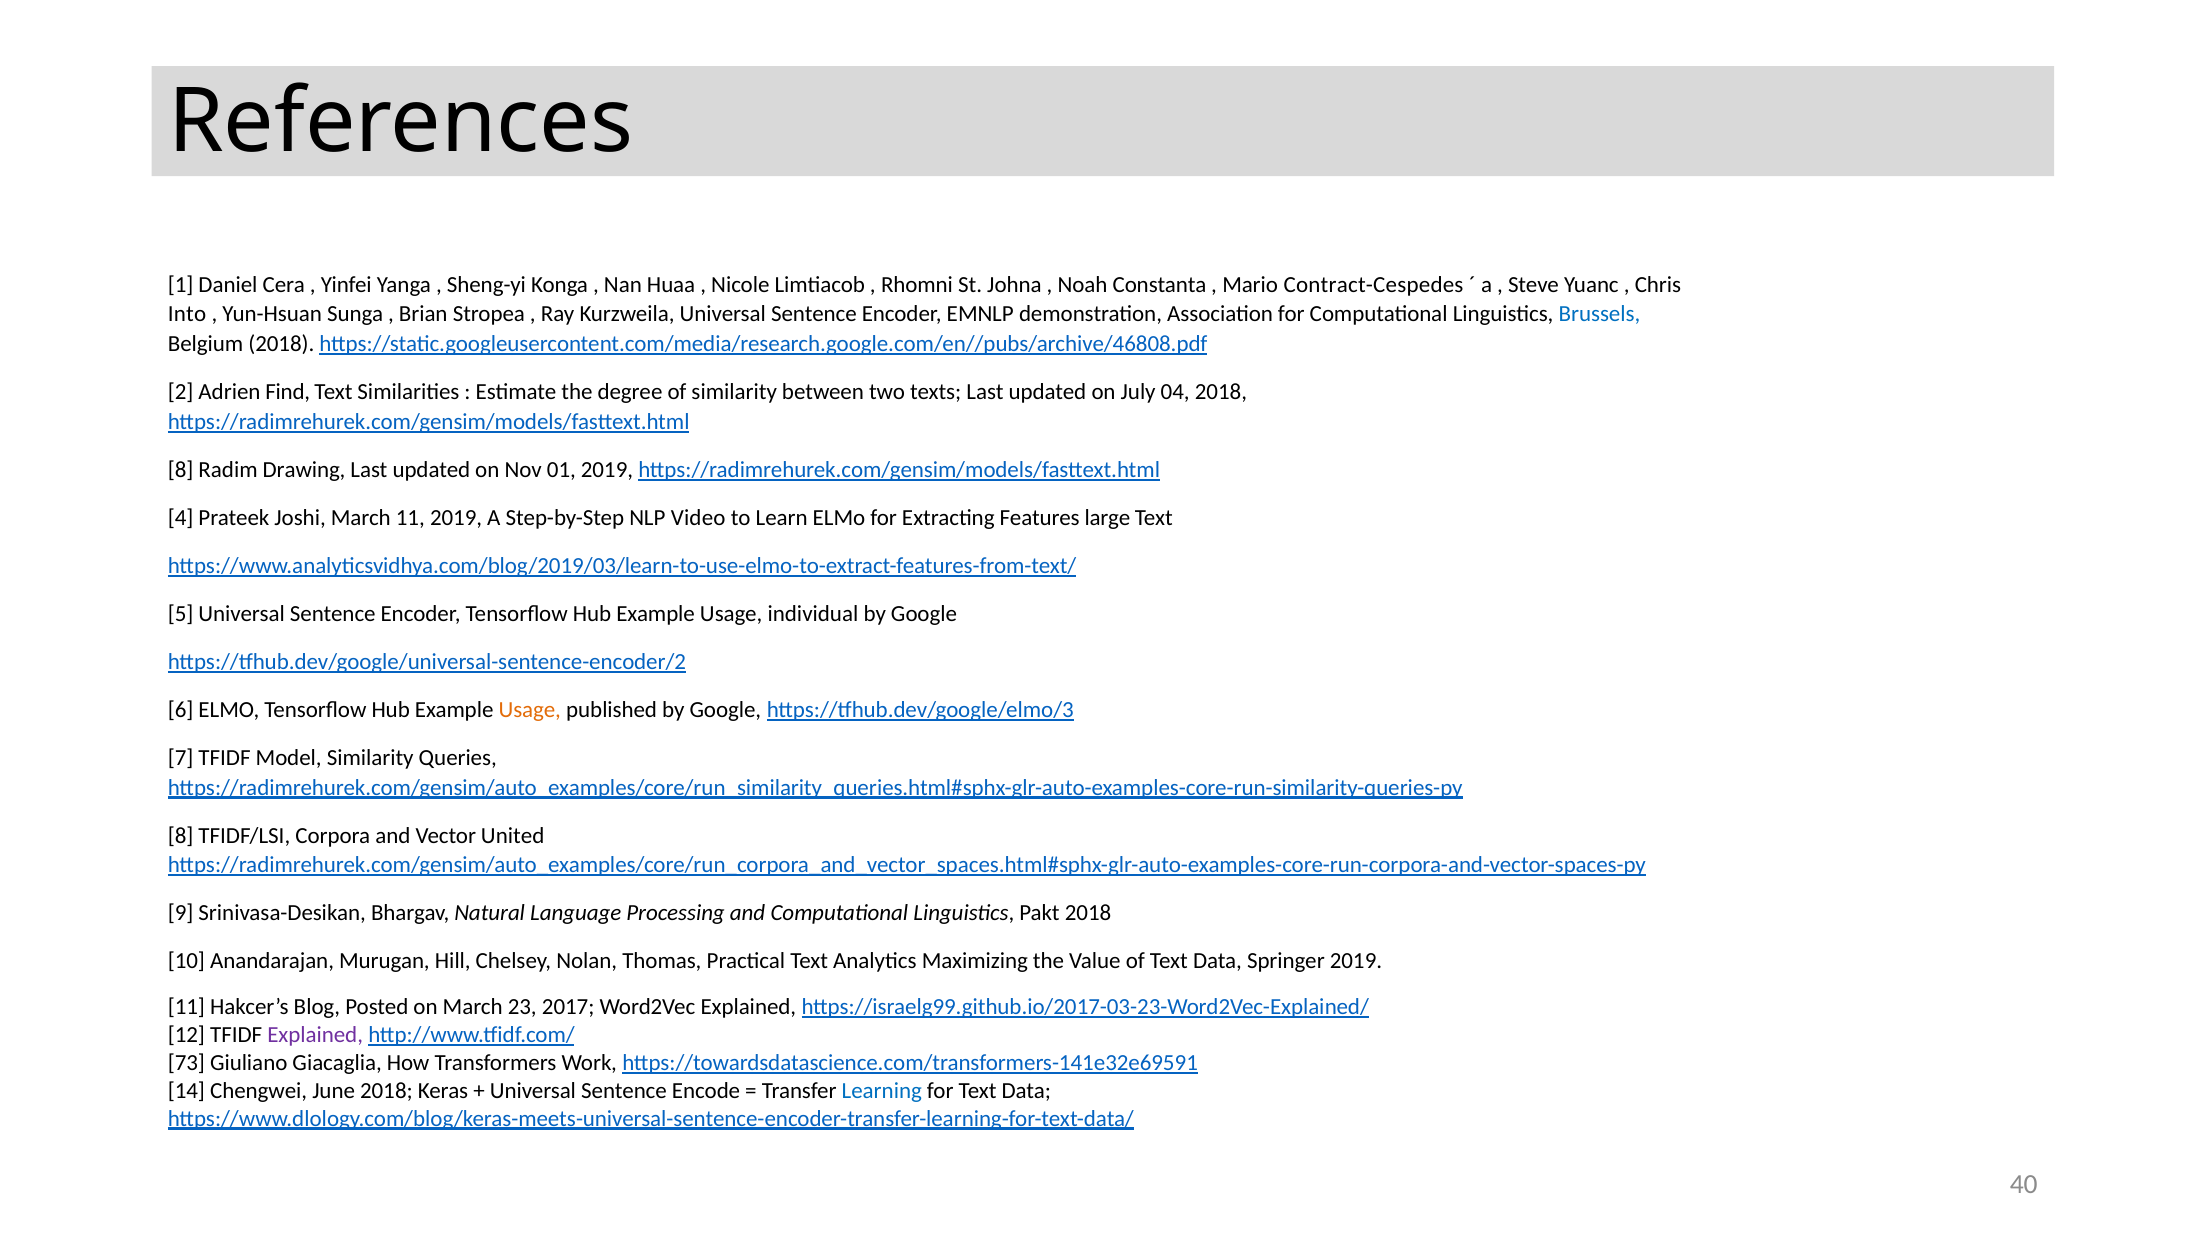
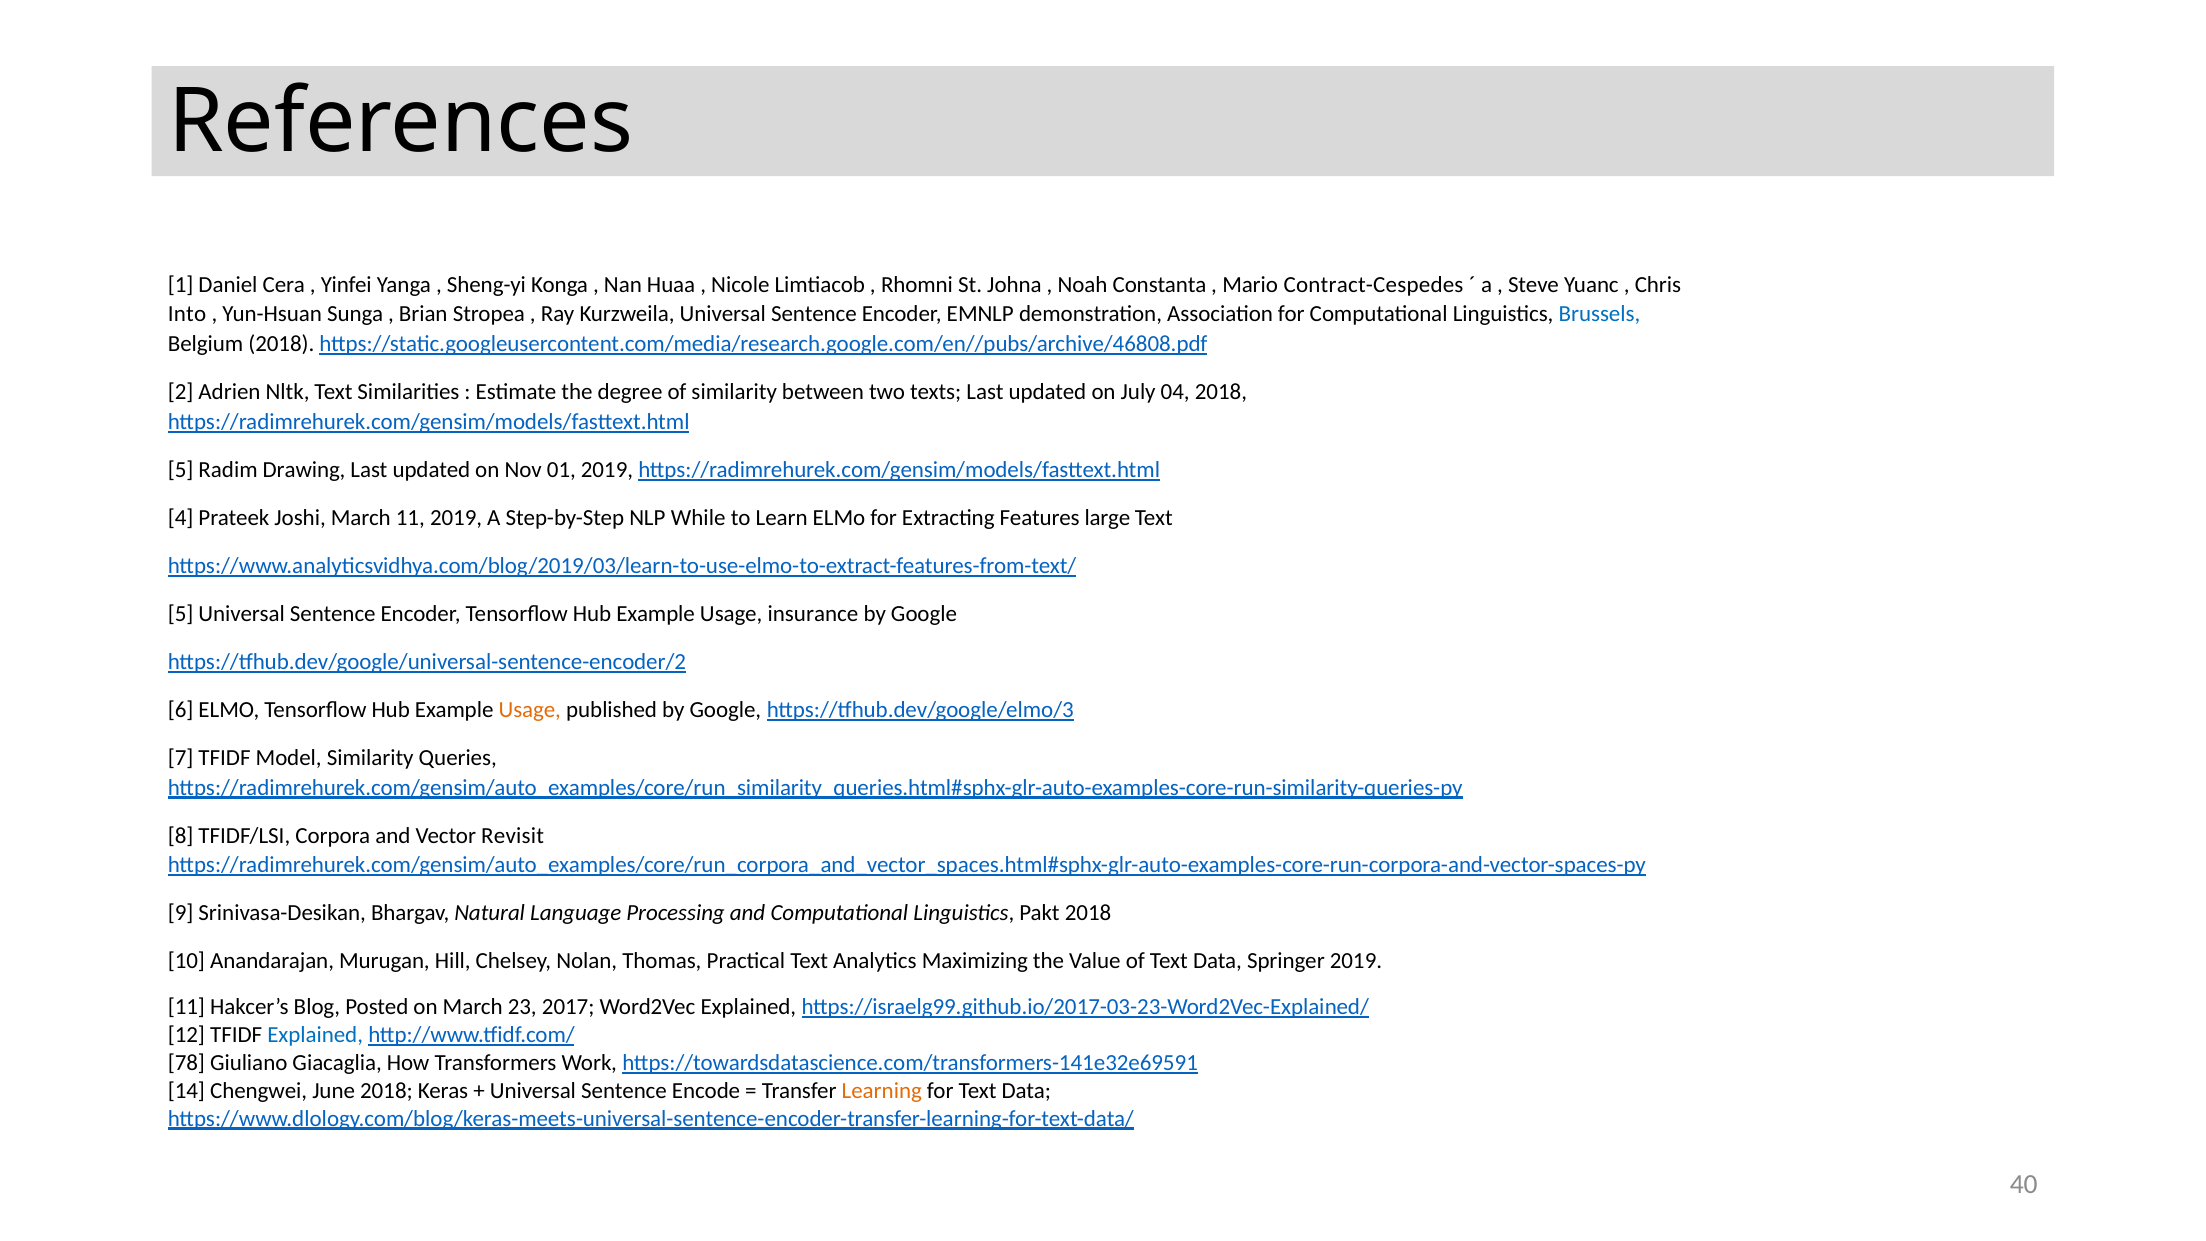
Find: Find -> Nltk
8 at (181, 470): 8 -> 5
Video: Video -> While
individual: individual -> insurance
United: United -> Revisit
Explained at (315, 1035) colour: purple -> blue
73: 73 -> 78
Learning colour: blue -> orange
